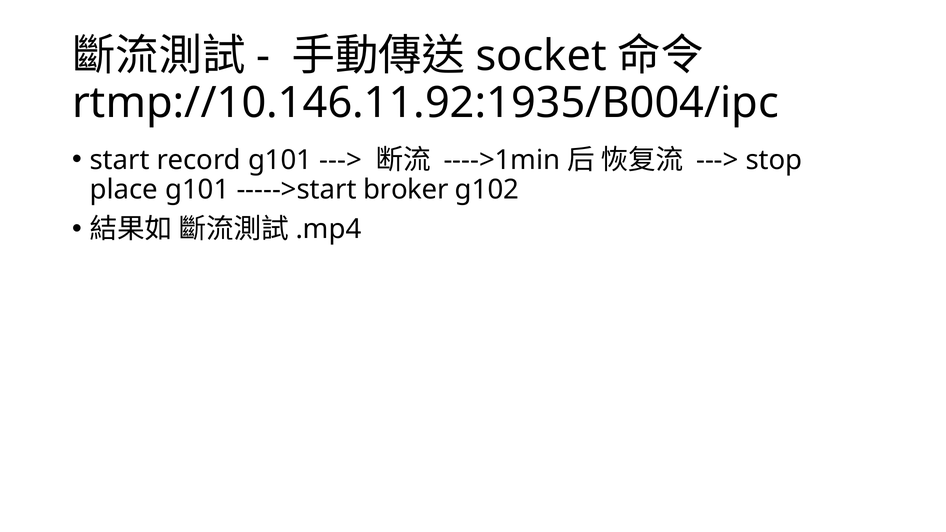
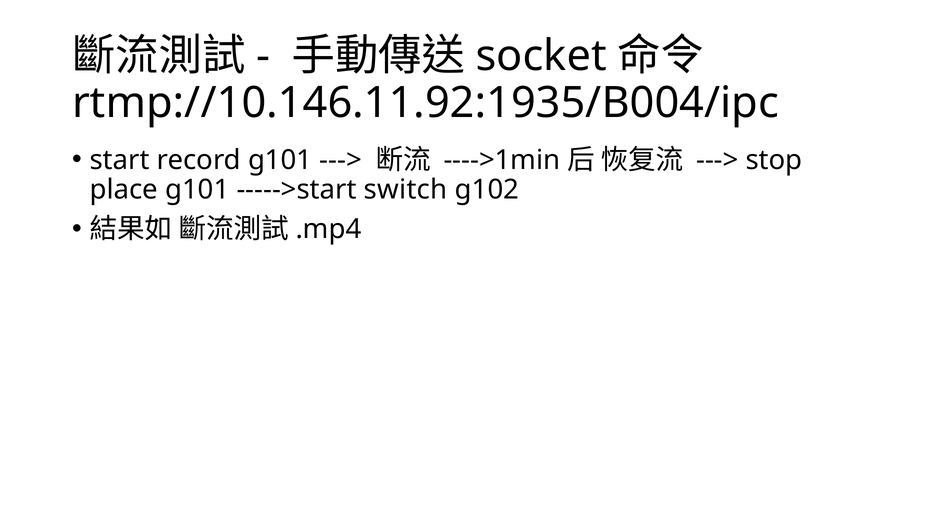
broker: broker -> switch
